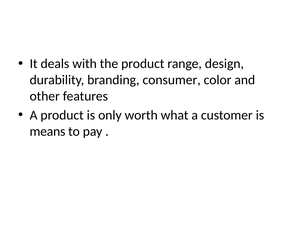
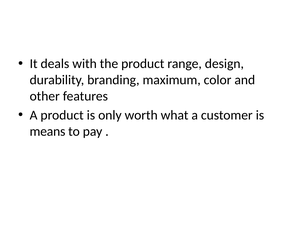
consumer: consumer -> maximum
